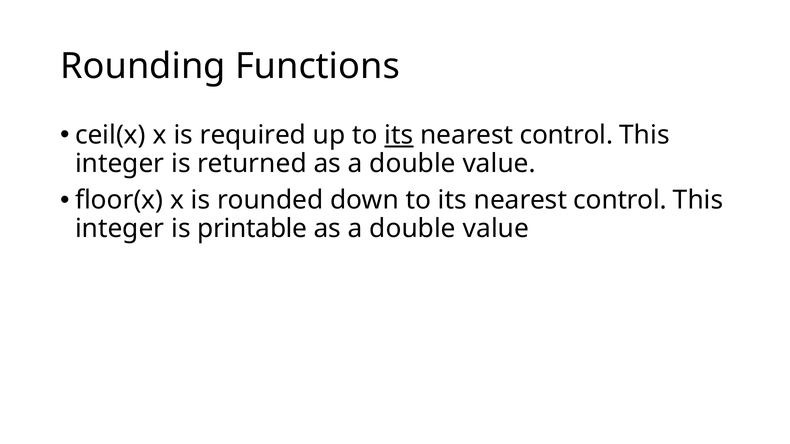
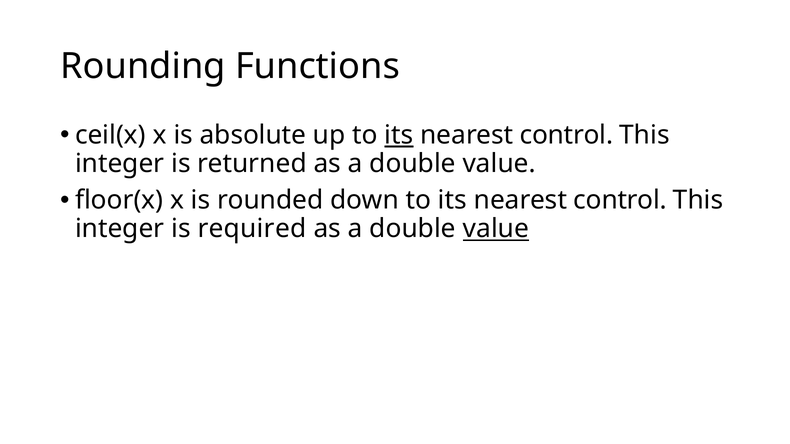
required: required -> absolute
printable: printable -> required
value at (496, 229) underline: none -> present
